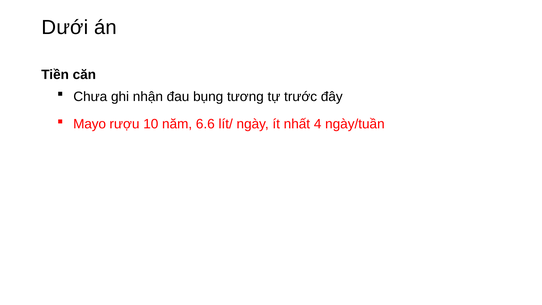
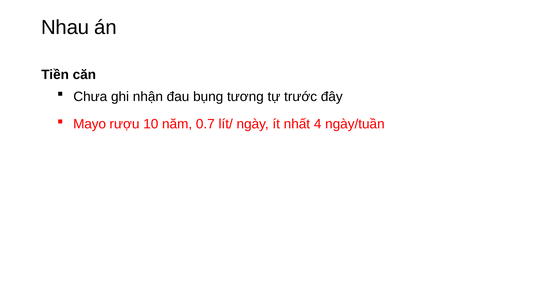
Dưới: Dưới -> Nhau
6.6: 6.6 -> 0.7
